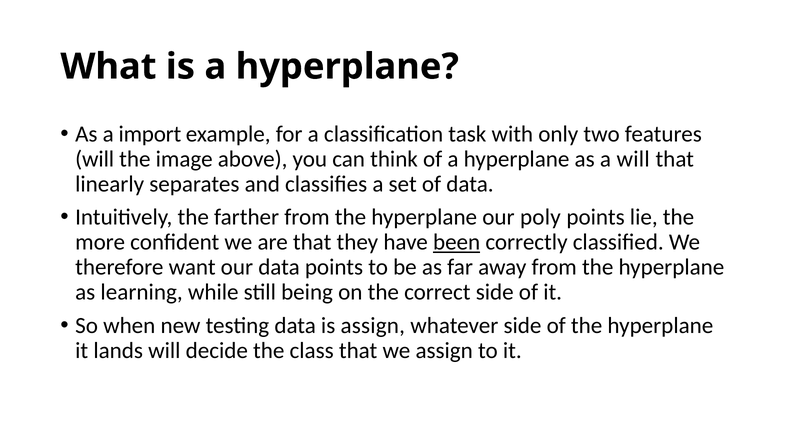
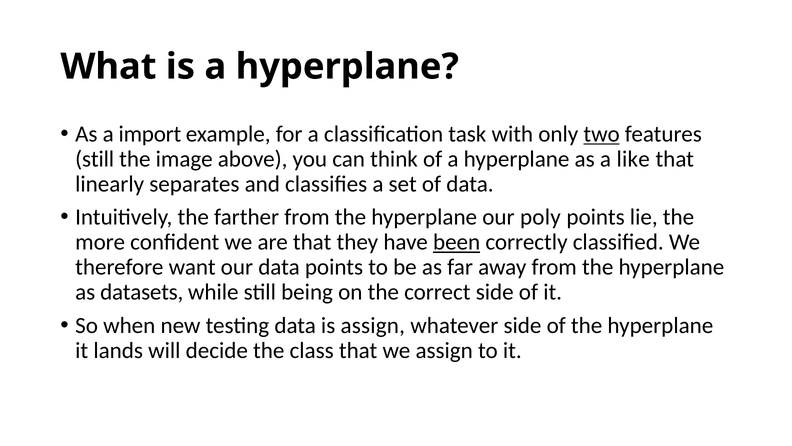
two underline: none -> present
will at (95, 159): will -> still
a will: will -> like
learning: learning -> datasets
